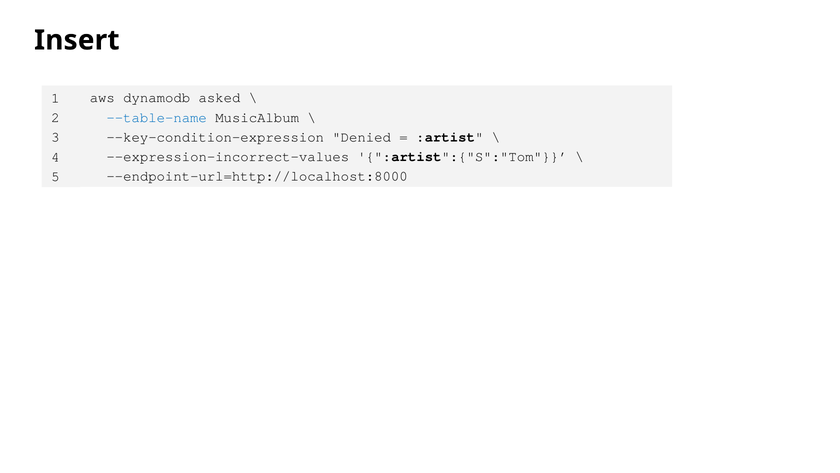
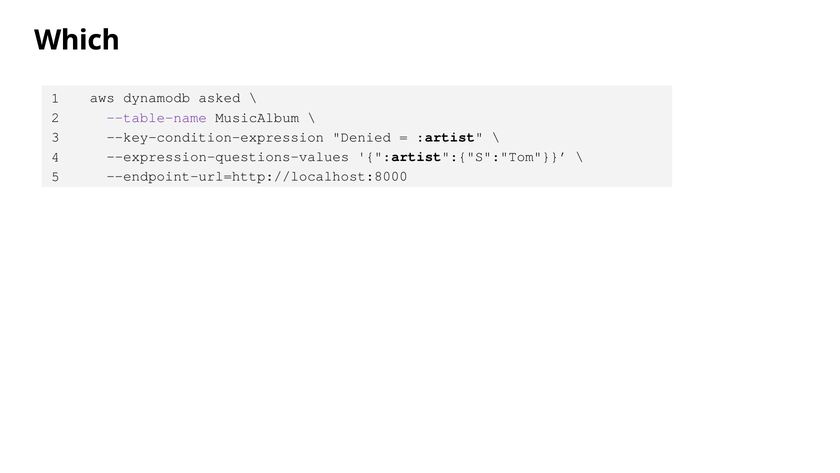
Insert: Insert -> Which
--table-name colour: blue -> purple
--expression-incorrect-values: --expression-incorrect-values -> --expression-questions-values
